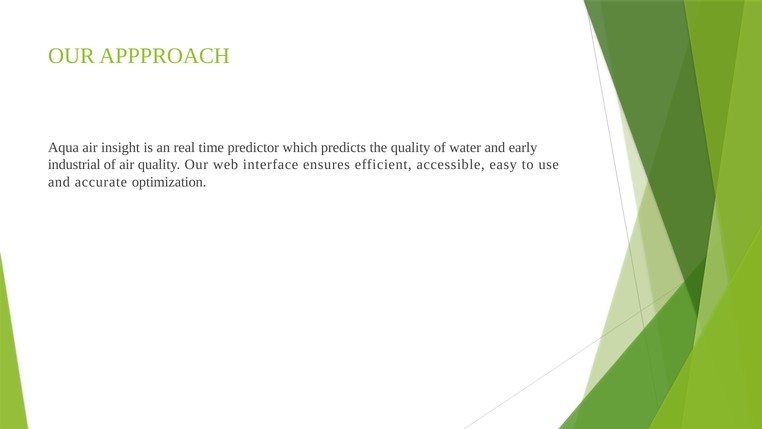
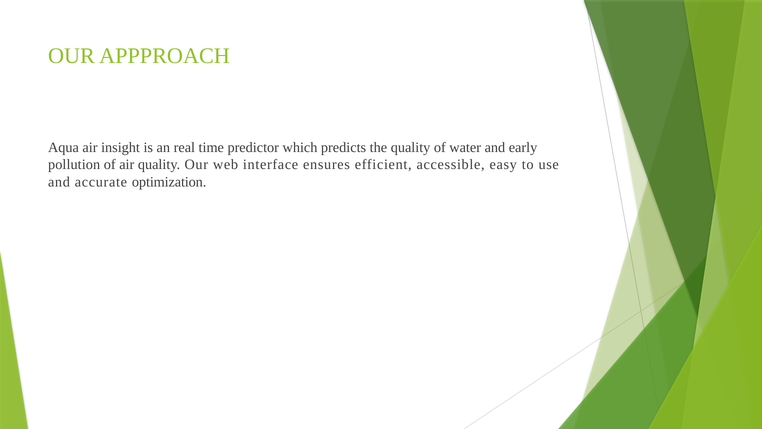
industrial: industrial -> pollution
